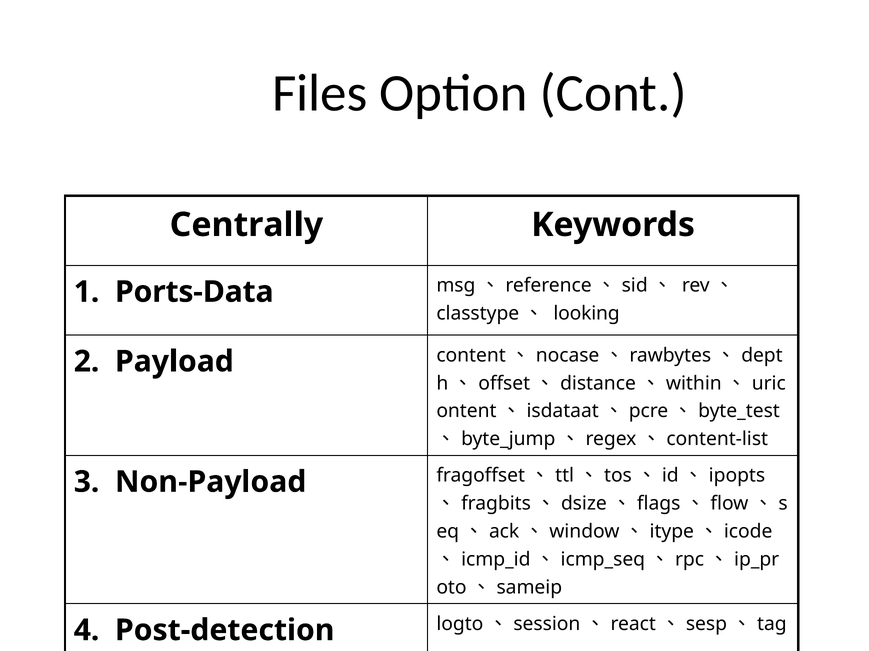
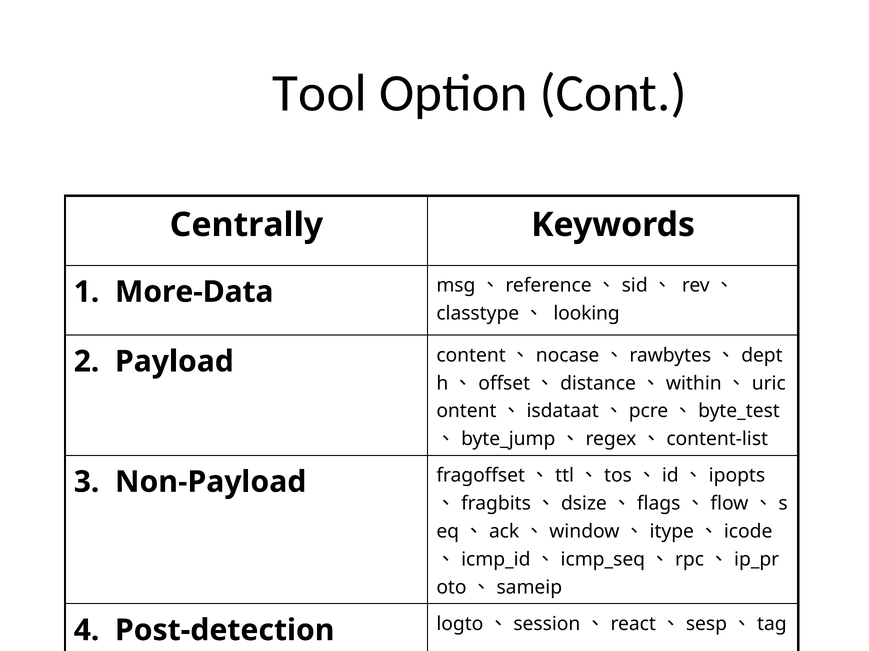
Files: Files -> Tool
Ports-Data: Ports-Data -> More-Data
